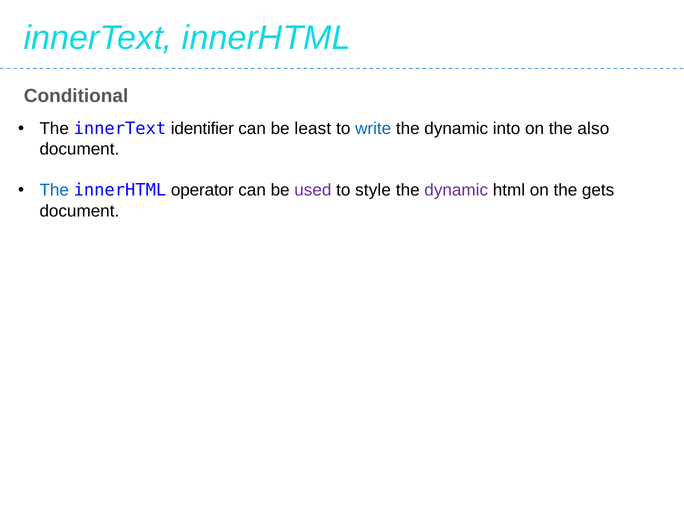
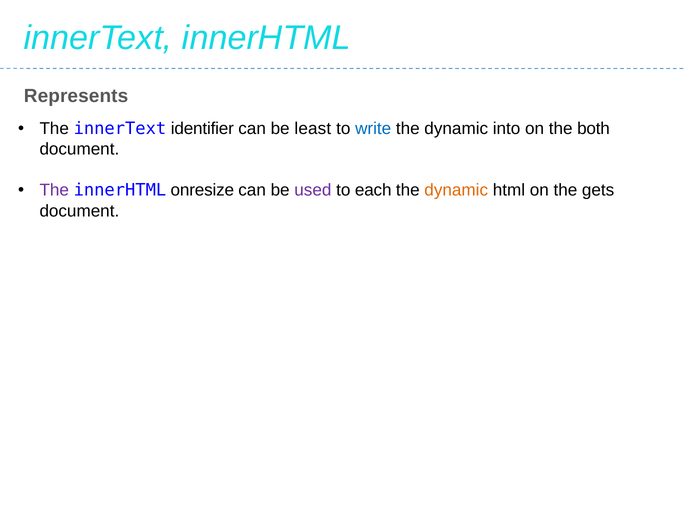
Conditional: Conditional -> Represents
also: also -> both
The at (54, 190) colour: blue -> purple
operator: operator -> onresize
style: style -> each
dynamic at (456, 190) colour: purple -> orange
